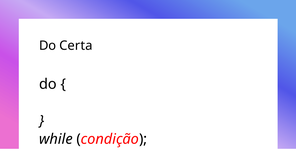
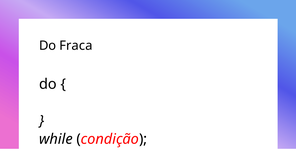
Certa: Certa -> Fraca
